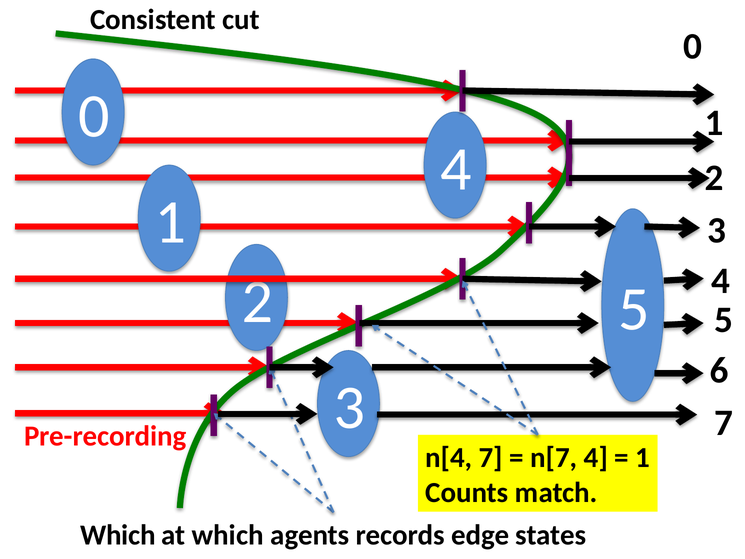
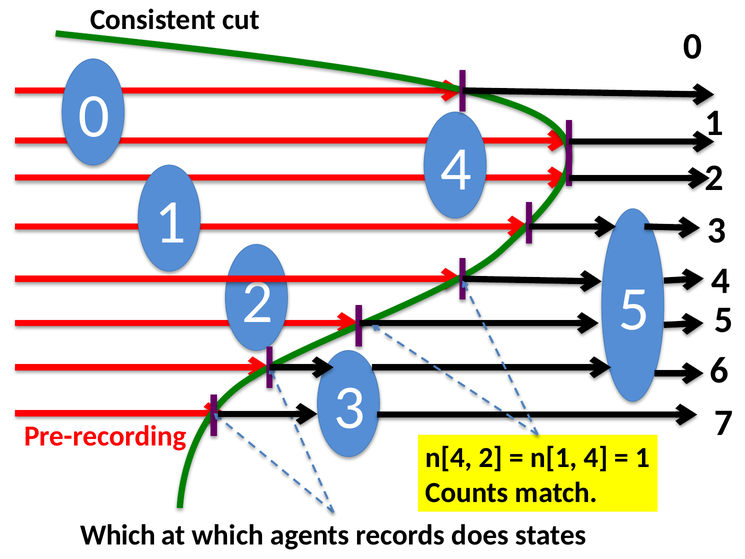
n[4 7: 7 -> 2
n[7: n[7 -> n[1
edge: edge -> does
